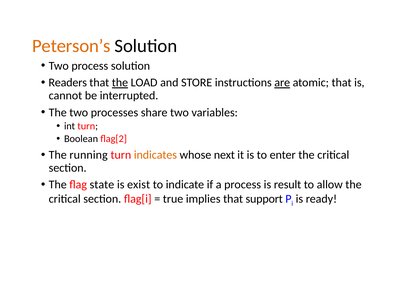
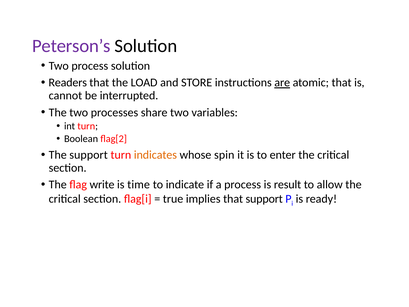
Peterson’s colour: orange -> purple
the at (120, 83) underline: present -> none
The running: running -> support
next: next -> spin
state: state -> write
exist: exist -> time
